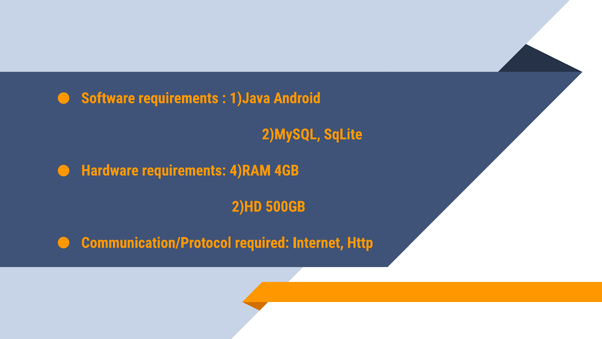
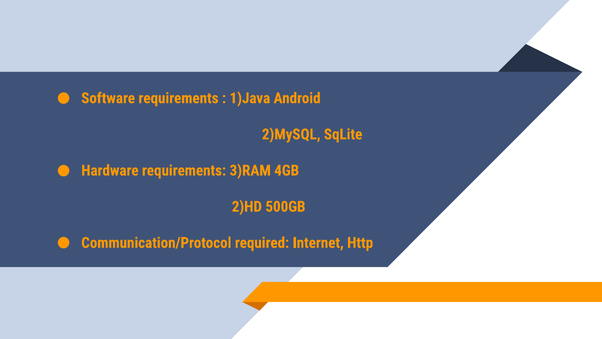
4)RAM: 4)RAM -> 3)RAM
